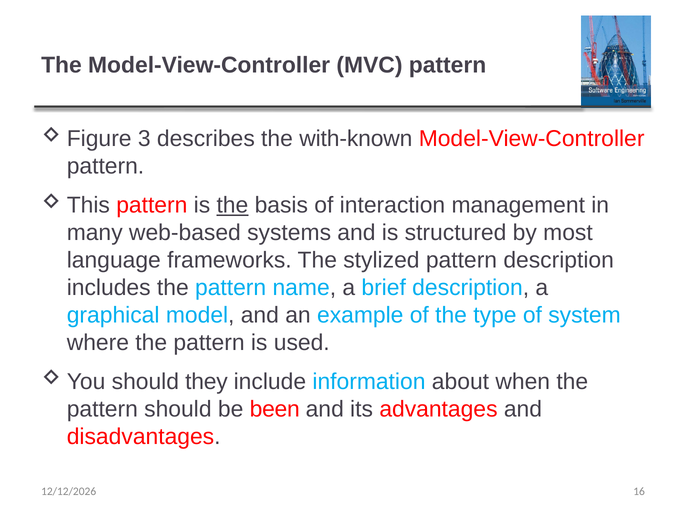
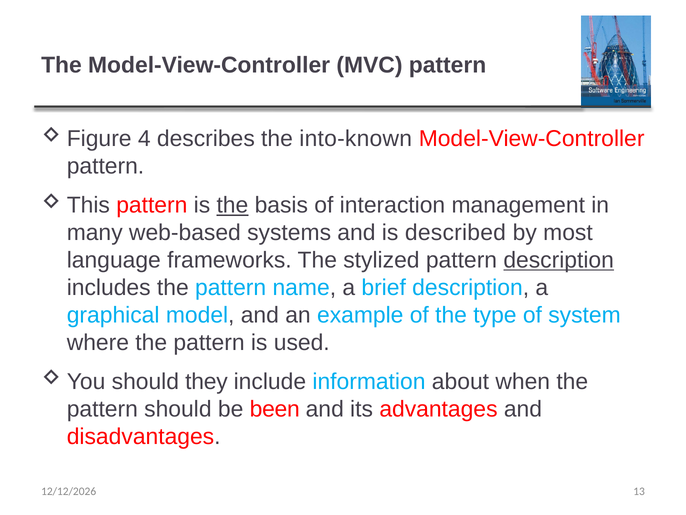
3: 3 -> 4
with-known: with-known -> into-known
structured: structured -> described
description at (559, 260) underline: none -> present
16: 16 -> 13
